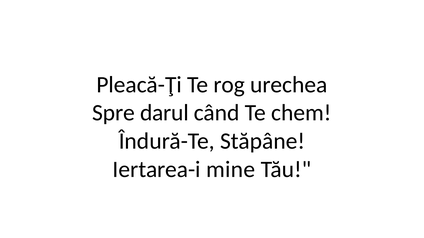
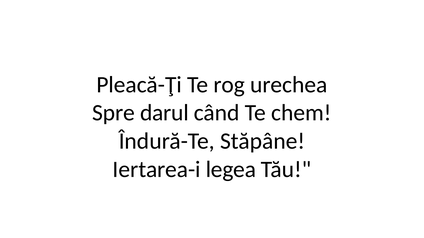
mine: mine -> legea
